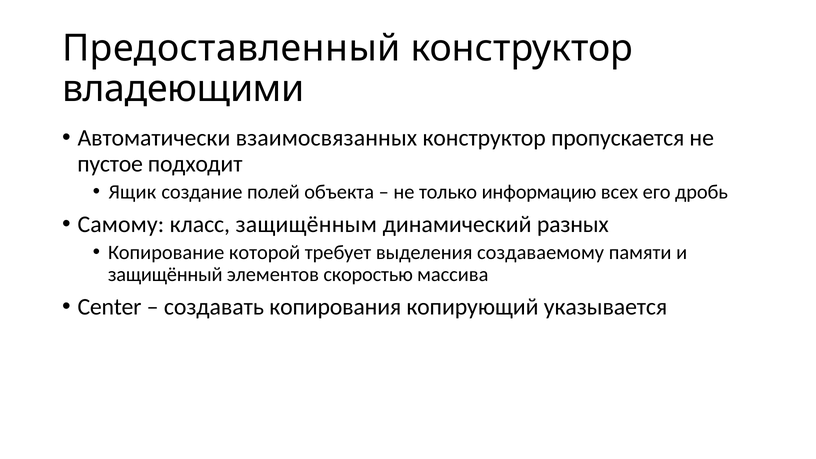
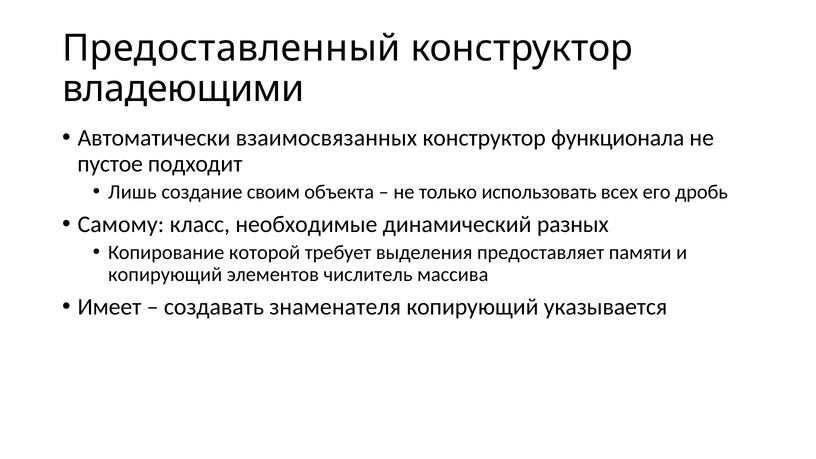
пропускается: пропускается -> функционала
Ящик: Ящик -> Лишь
полей: полей -> своим
информацию: информацию -> использовать
защищённым: защищённым -> необходимые
создаваемому: создаваемому -> предоставляет
защищённый at (165, 274): защищённый -> копирующий
скоростью: скоростью -> числитель
Center: Center -> Имеет
копирования: копирования -> знаменателя
